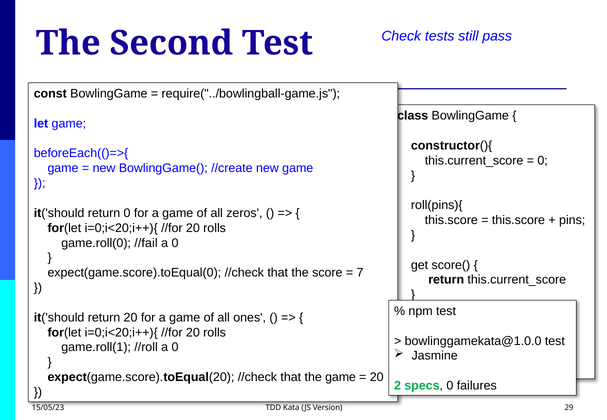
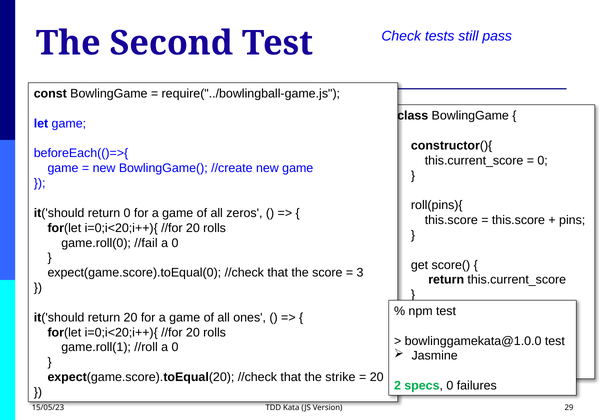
7: 7 -> 3
the game: game -> strike
